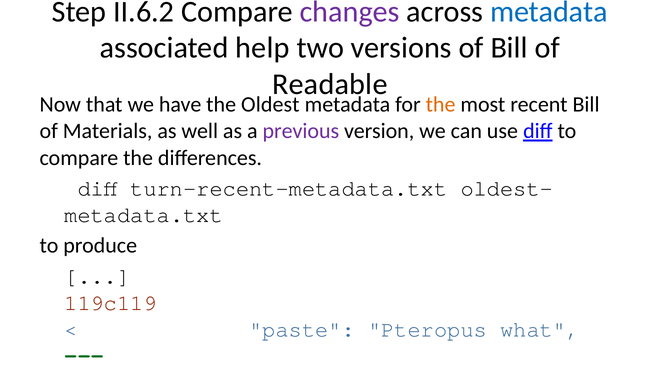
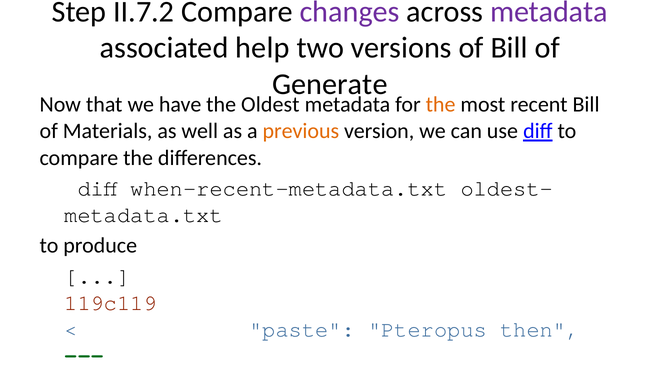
II.6.2: II.6.2 -> II.7.2
metadata at (549, 12) colour: blue -> purple
Readable: Readable -> Generate
previous colour: purple -> orange
turn-recent-metadata.txt: turn-recent-metadata.txt -> when-recent-metadata.txt
what: what -> then
